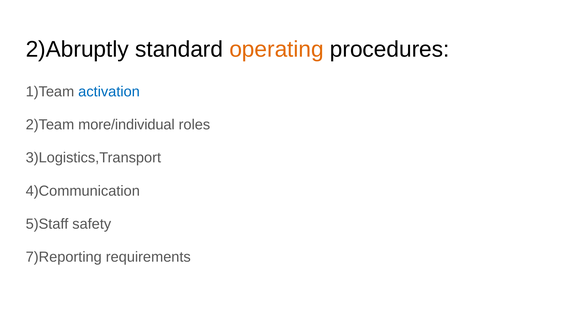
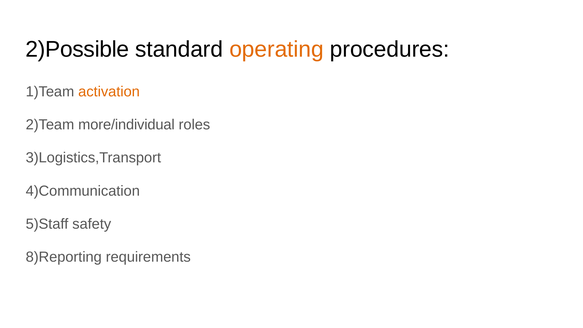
2)Abruptly: 2)Abruptly -> 2)Possible
activation colour: blue -> orange
7)Reporting: 7)Reporting -> 8)Reporting
